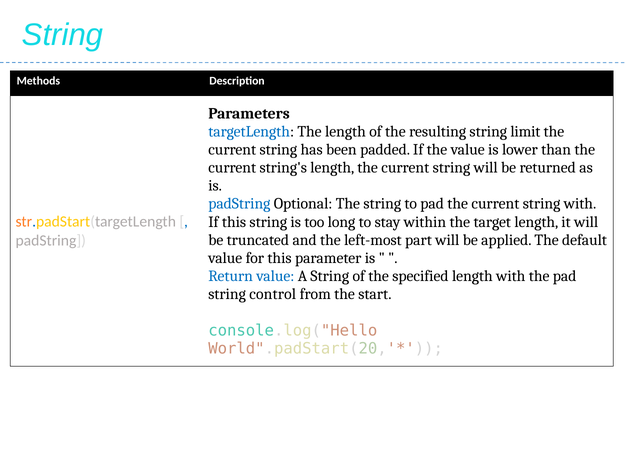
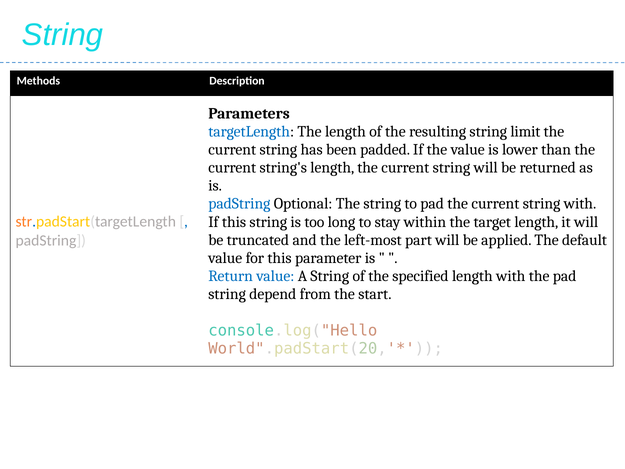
control: control -> depend
